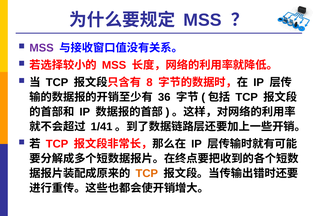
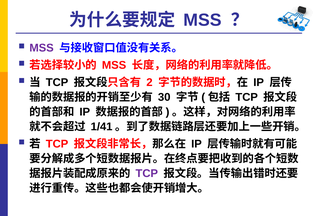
8: 8 -> 2
36: 36 -> 30
TCP at (147, 174) colour: orange -> purple
